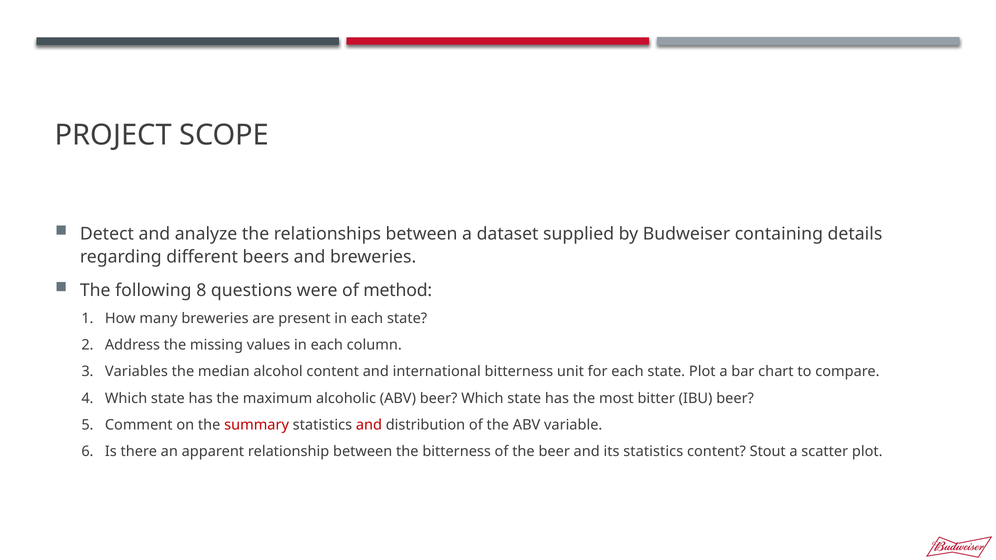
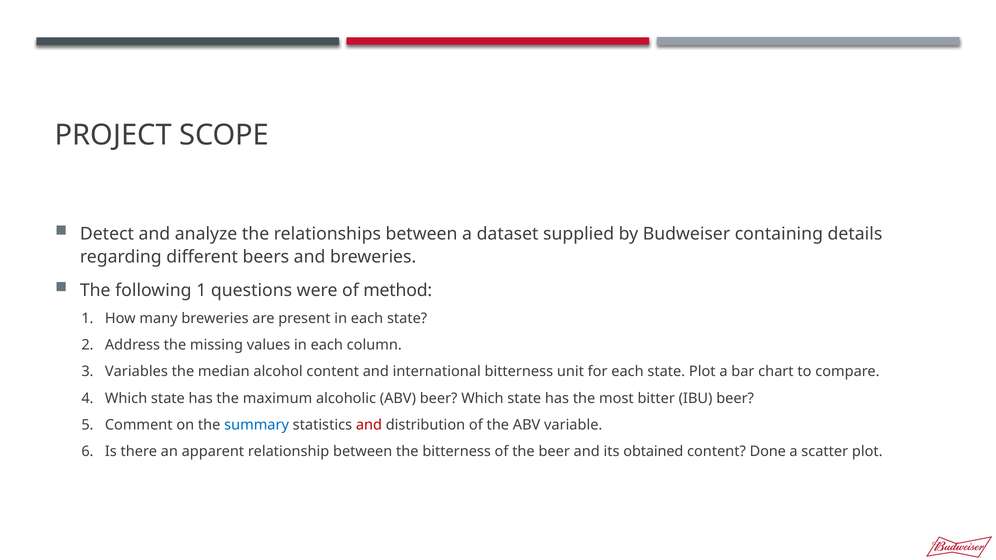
following 8: 8 -> 1
summary colour: red -> blue
its statistics: statistics -> obtained
Stout: Stout -> Done
